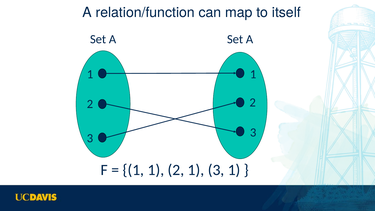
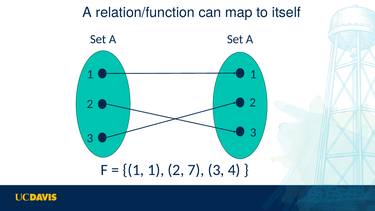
2 1: 1 -> 7
3 1: 1 -> 4
